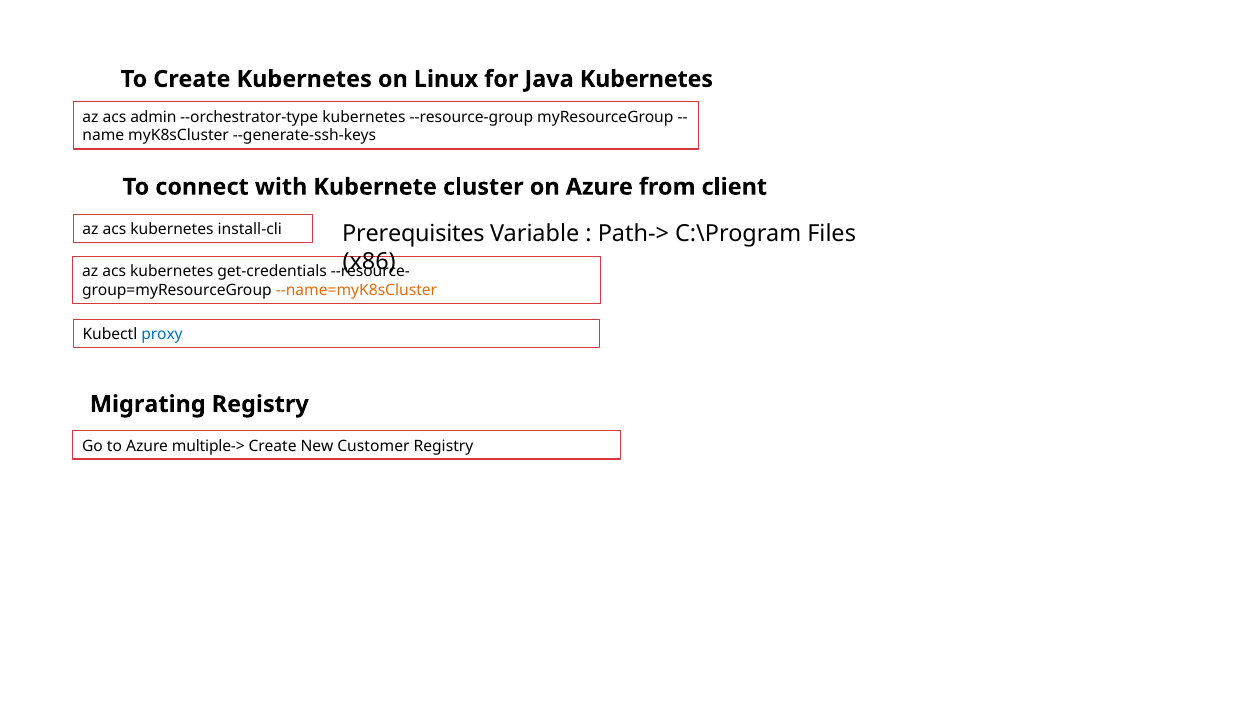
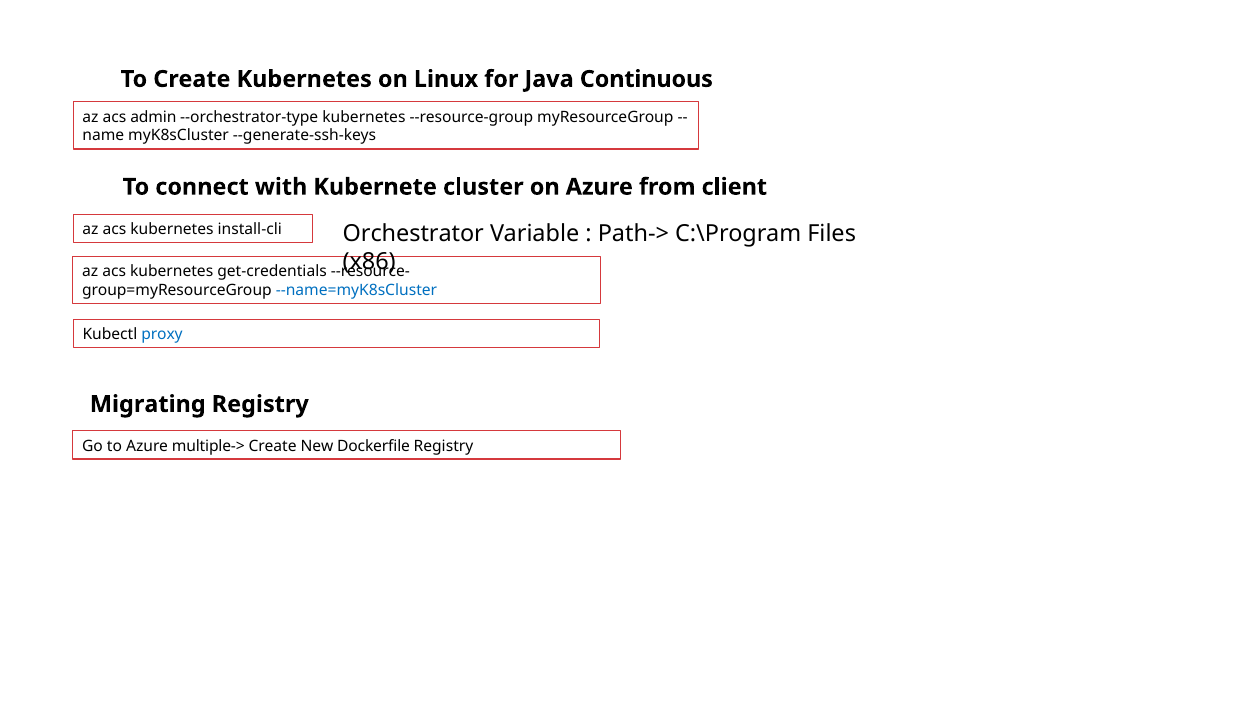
Java Kubernetes: Kubernetes -> Continuous
Prerequisites: Prerequisites -> Orchestrator
--name=myK8sCluster colour: orange -> blue
Customer: Customer -> Dockerfile
